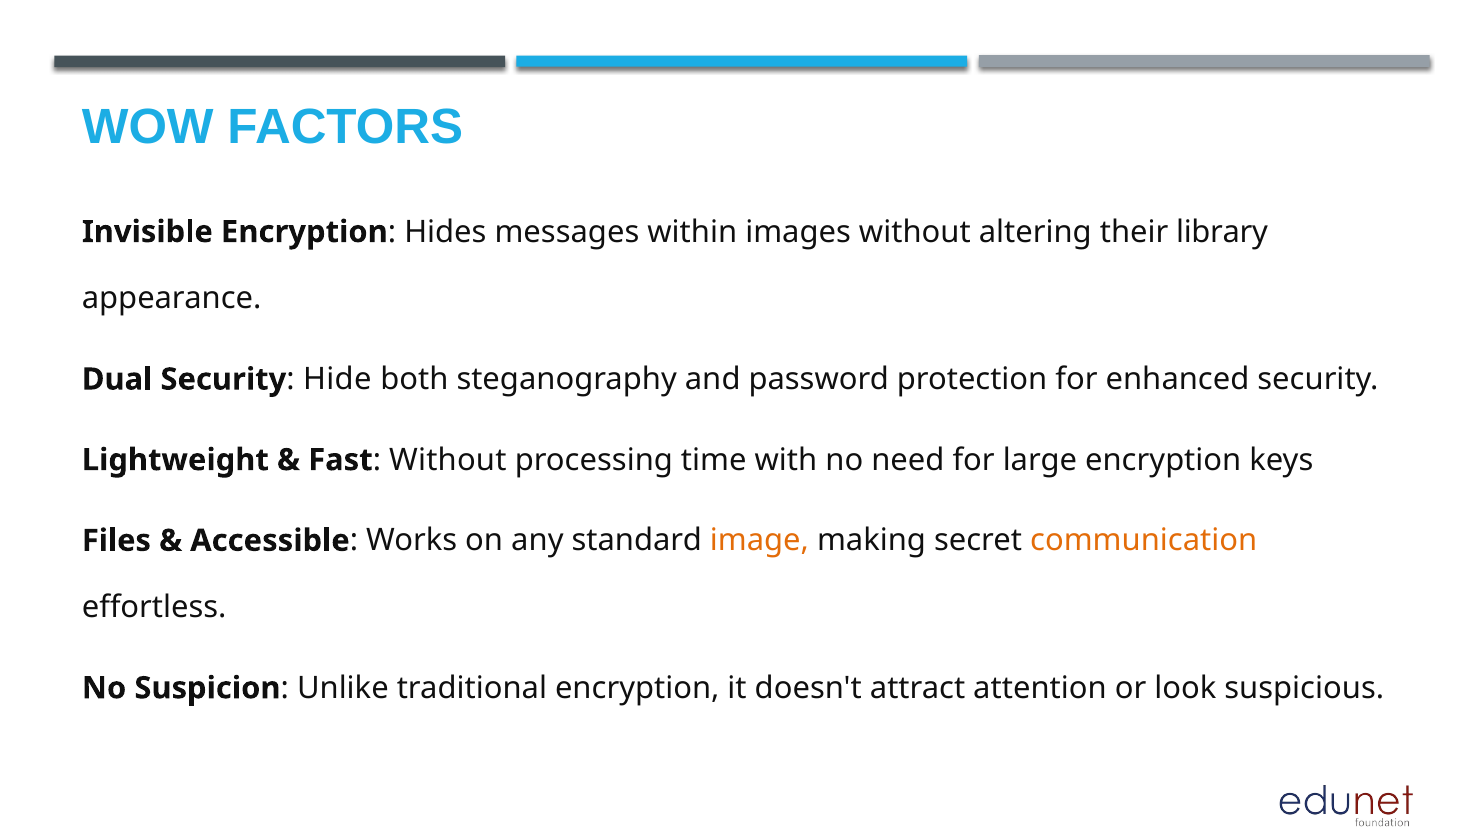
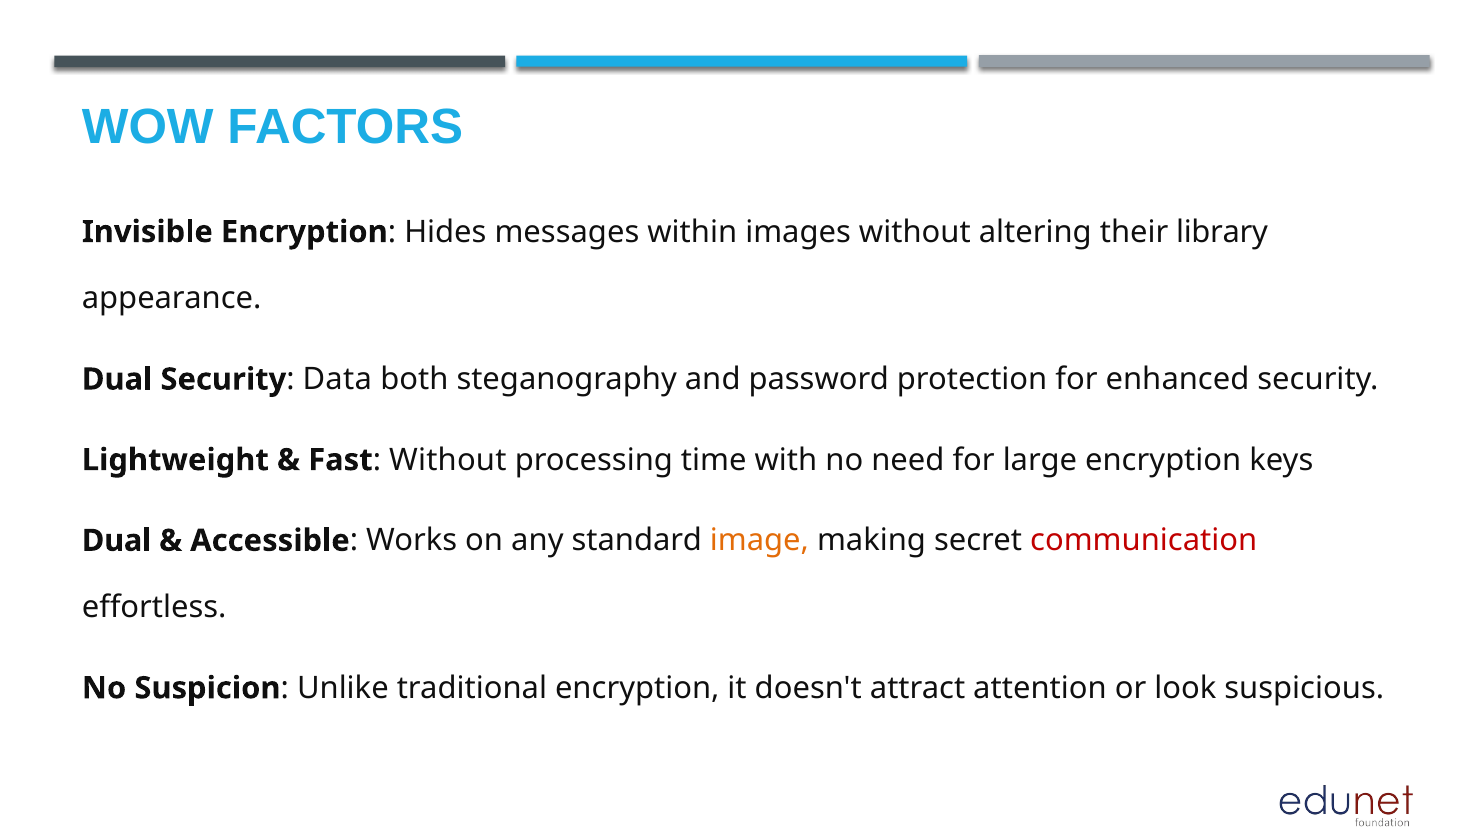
Hide: Hide -> Data
Files at (116, 541): Files -> Dual
communication colour: orange -> red
